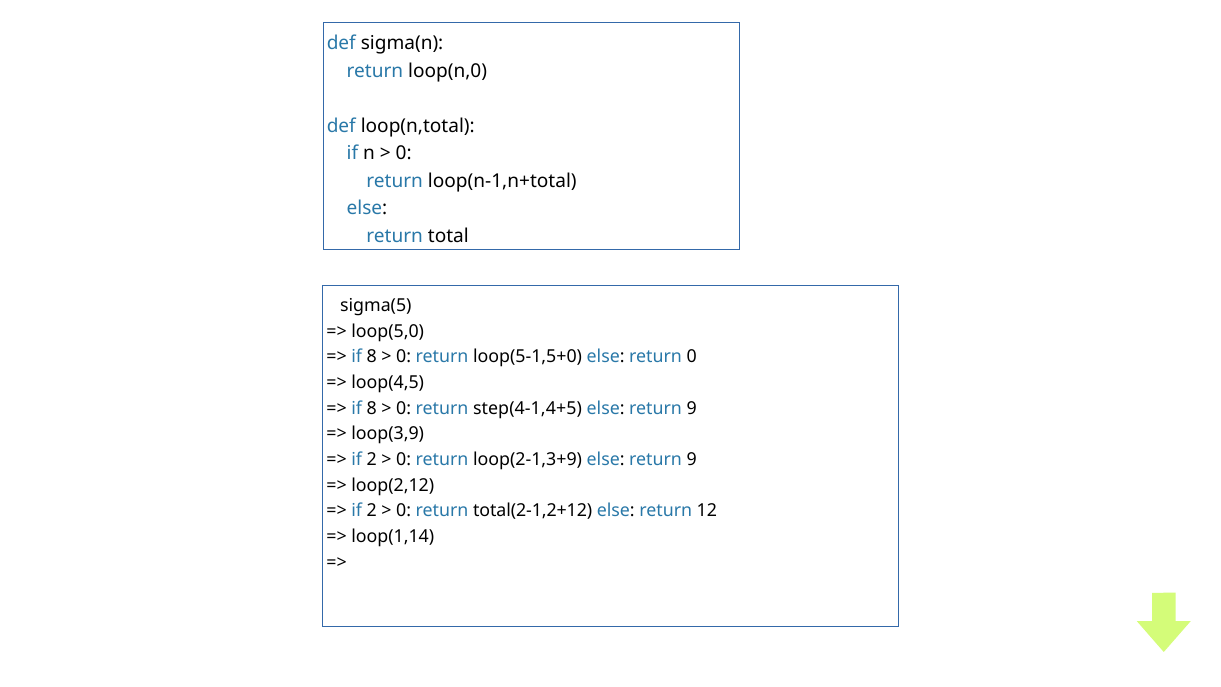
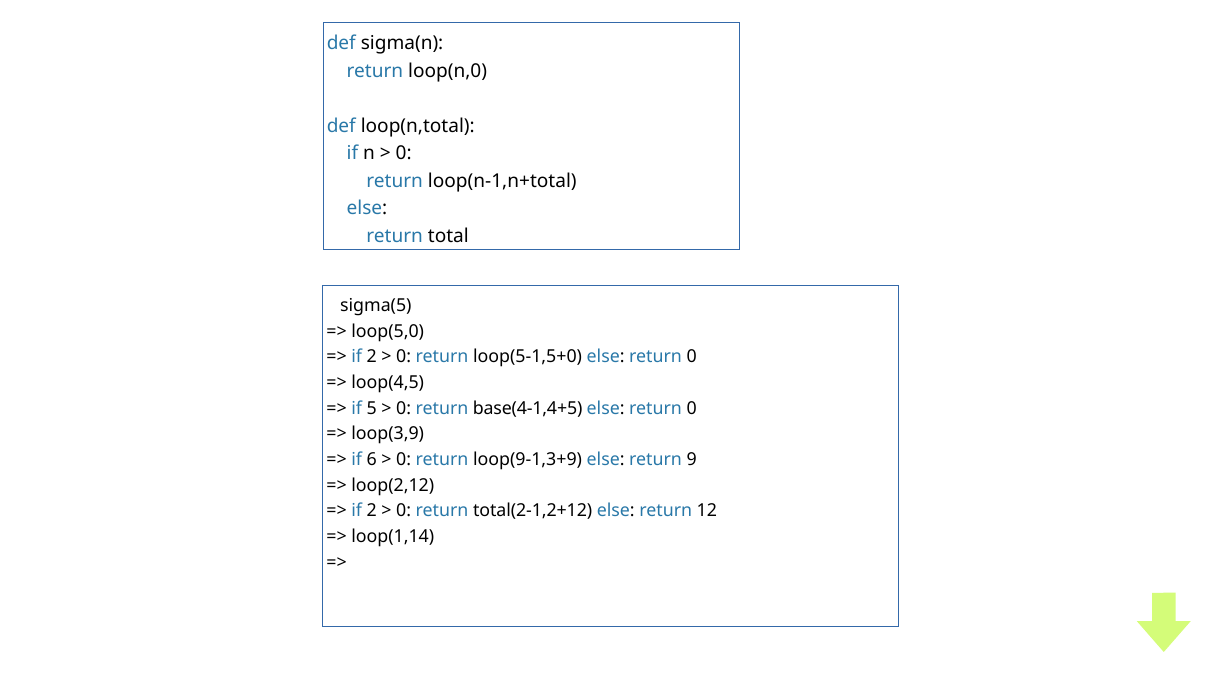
8 at (372, 357): 8 -> 2
8 at (372, 408): 8 -> 5
step(4-1,4+5: step(4-1,4+5 -> base(4-1,4+5
9 at (692, 408): 9 -> 0
2 at (372, 459): 2 -> 6
loop(2-1,3+9: loop(2-1,3+9 -> loop(9-1,3+9
